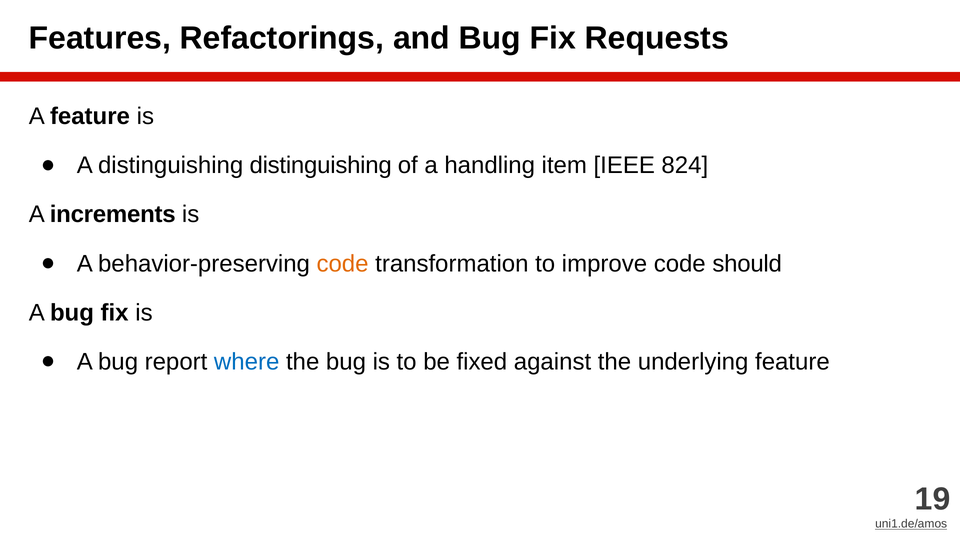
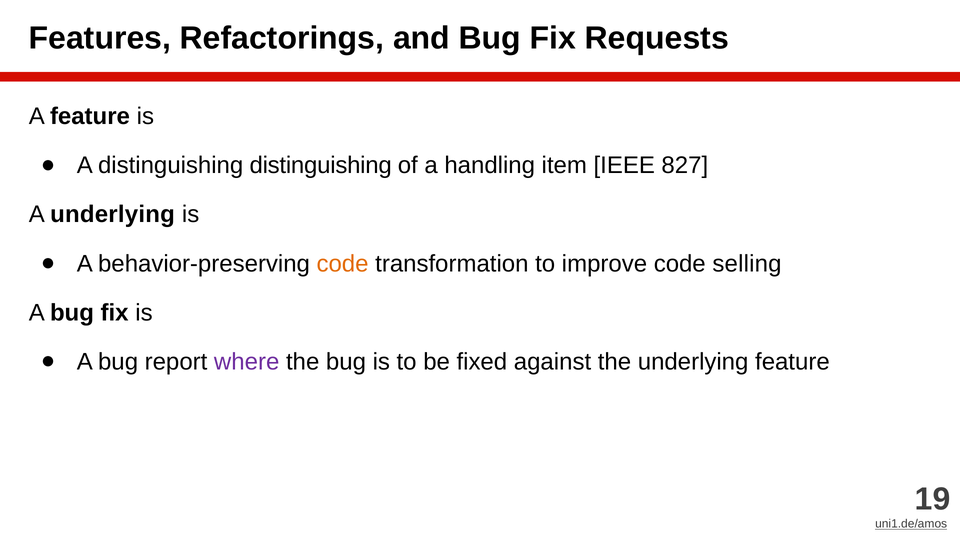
824: 824 -> 827
A increments: increments -> underlying
should: should -> selling
where colour: blue -> purple
